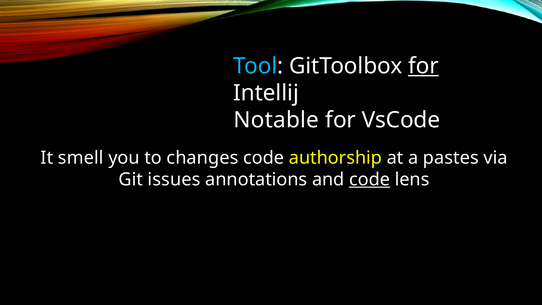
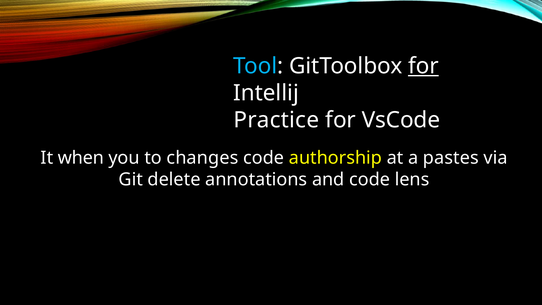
Notable: Notable -> Practice
smell: smell -> when
issues: issues -> delete
code at (370, 179) underline: present -> none
